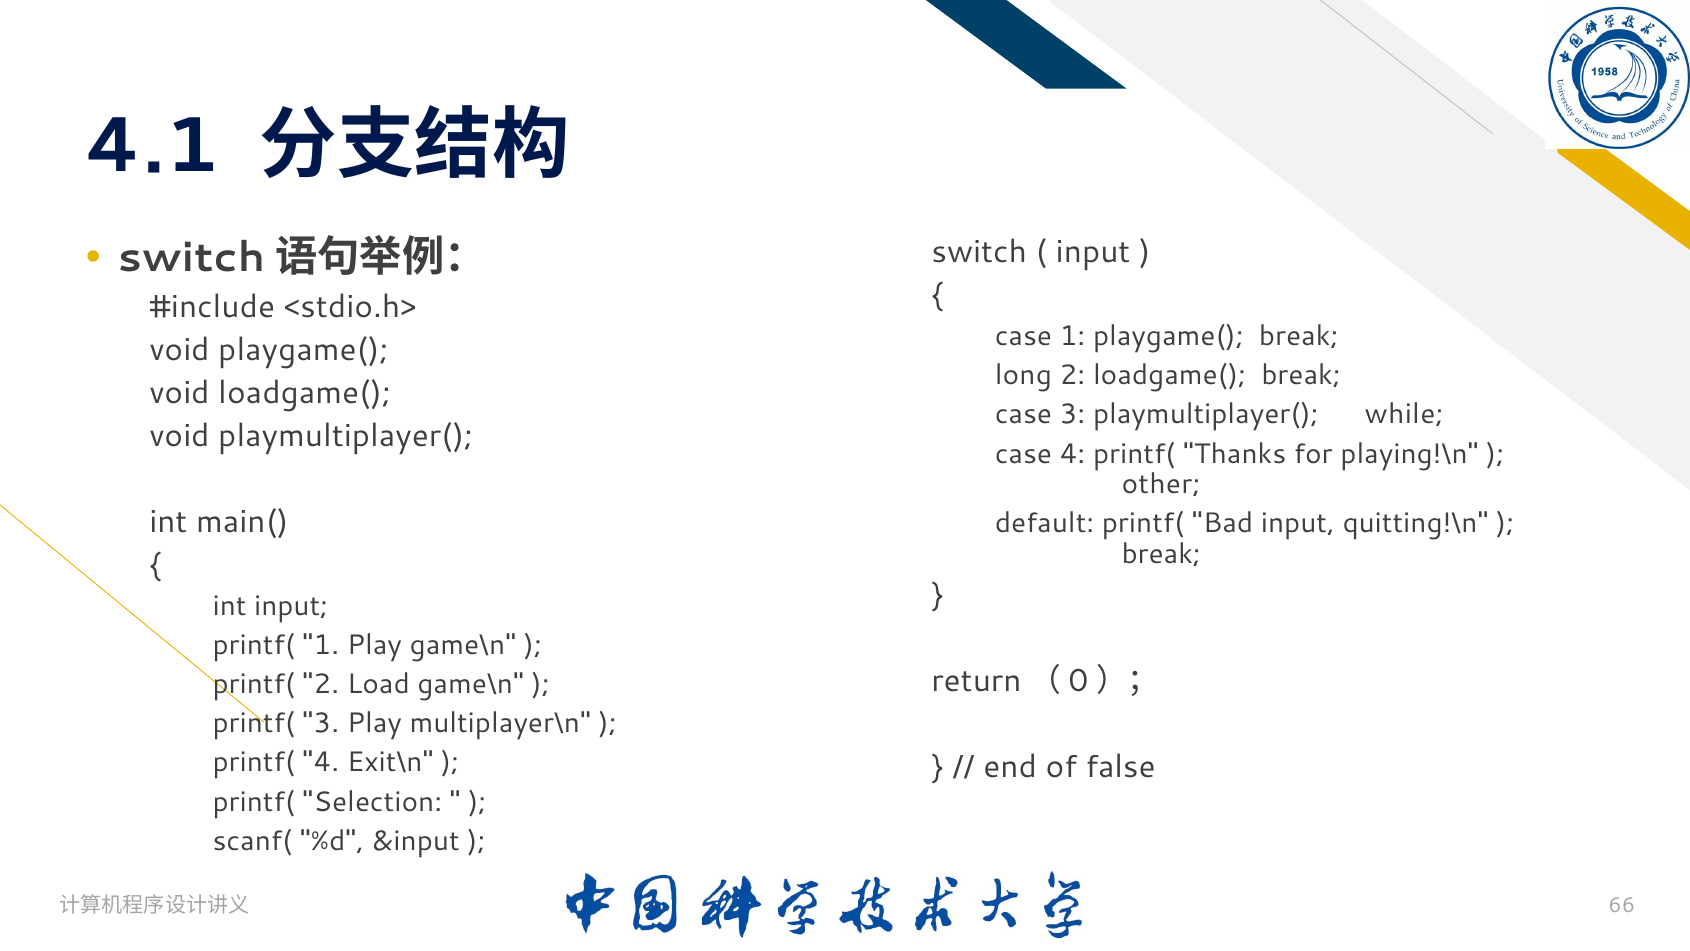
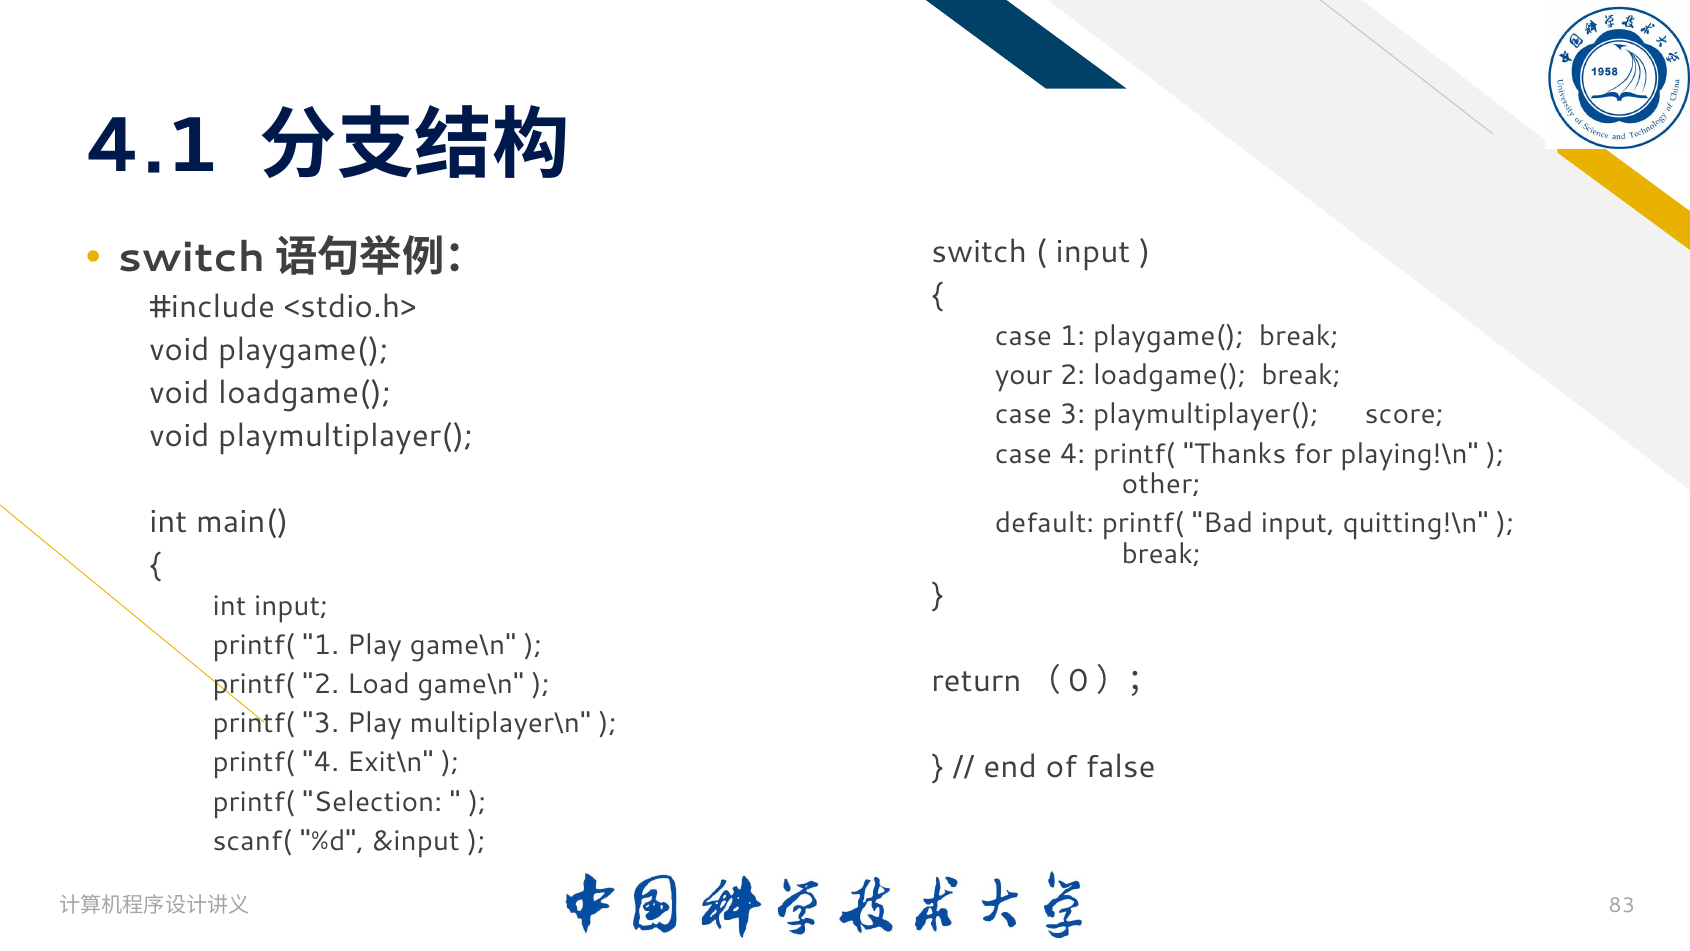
long: long -> your
while: while -> score
66: 66 -> 83
